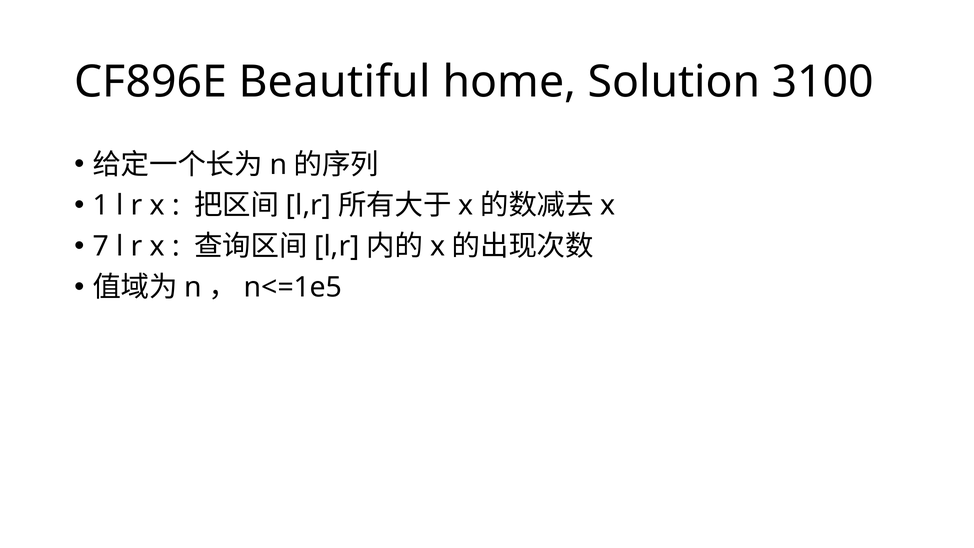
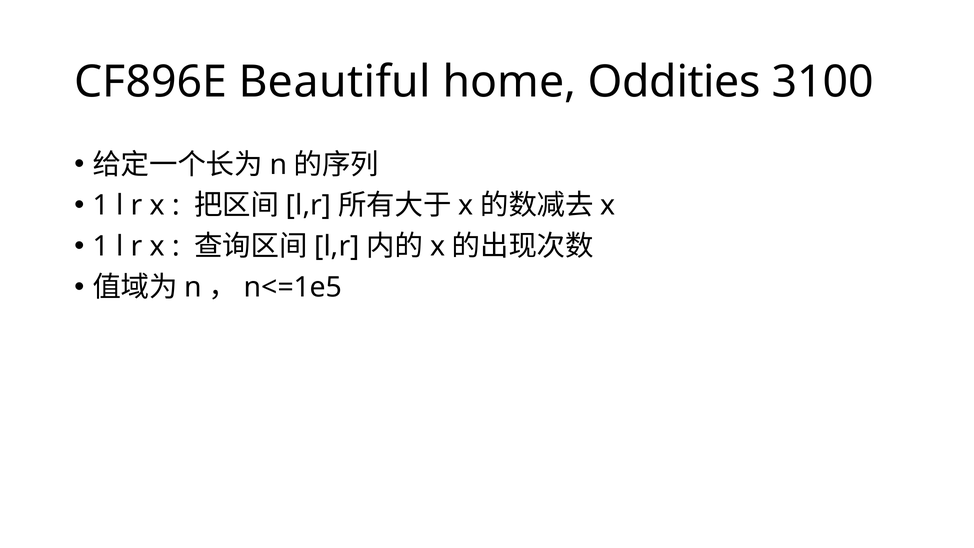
Solution: Solution -> Oddities
7 at (101, 246): 7 -> 1
